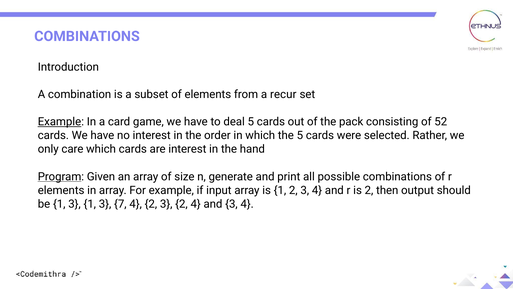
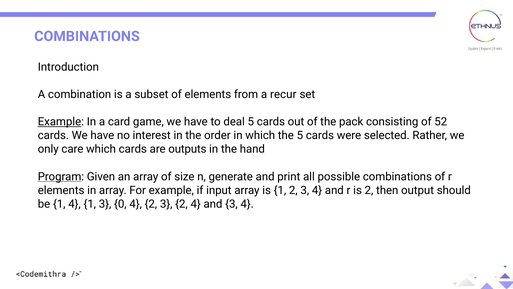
are interest: interest -> outputs
be 1 3: 3 -> 4
7: 7 -> 0
